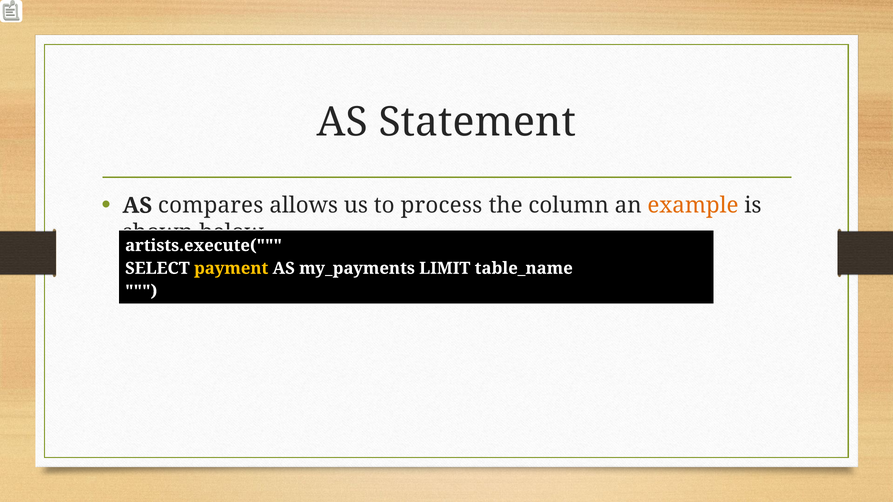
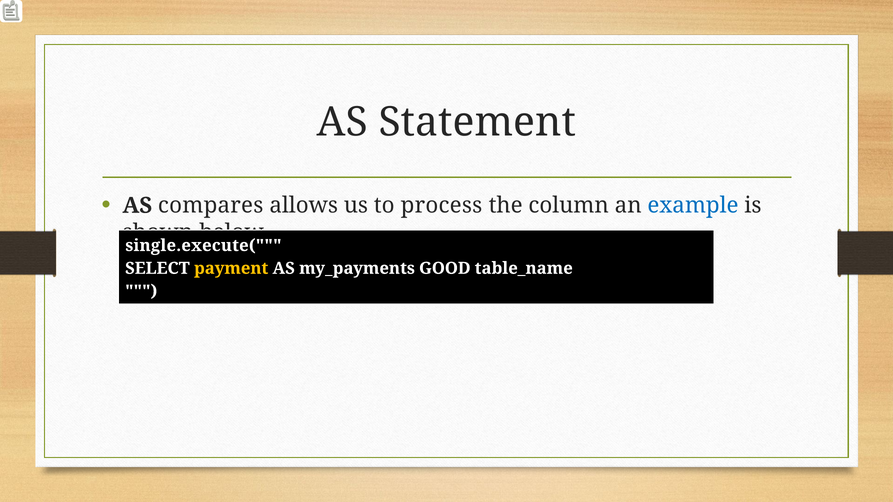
example colour: orange -> blue
artists.execute(: artists.execute( -> single.execute(
LIMIT: LIMIT -> GOOD
